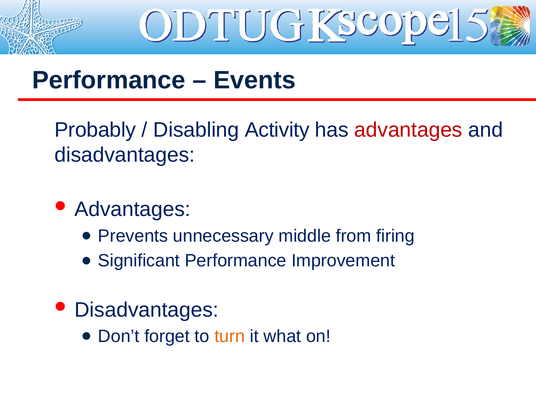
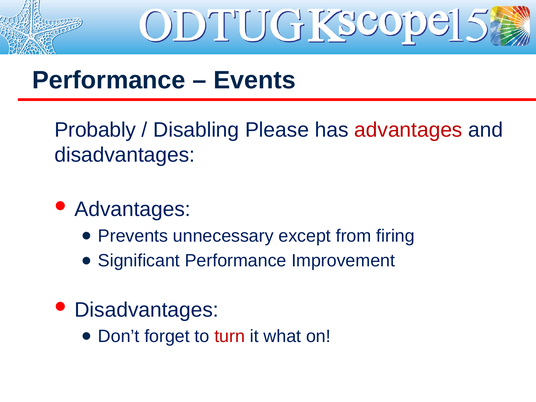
Activity: Activity -> Please
middle: middle -> except
turn colour: orange -> red
